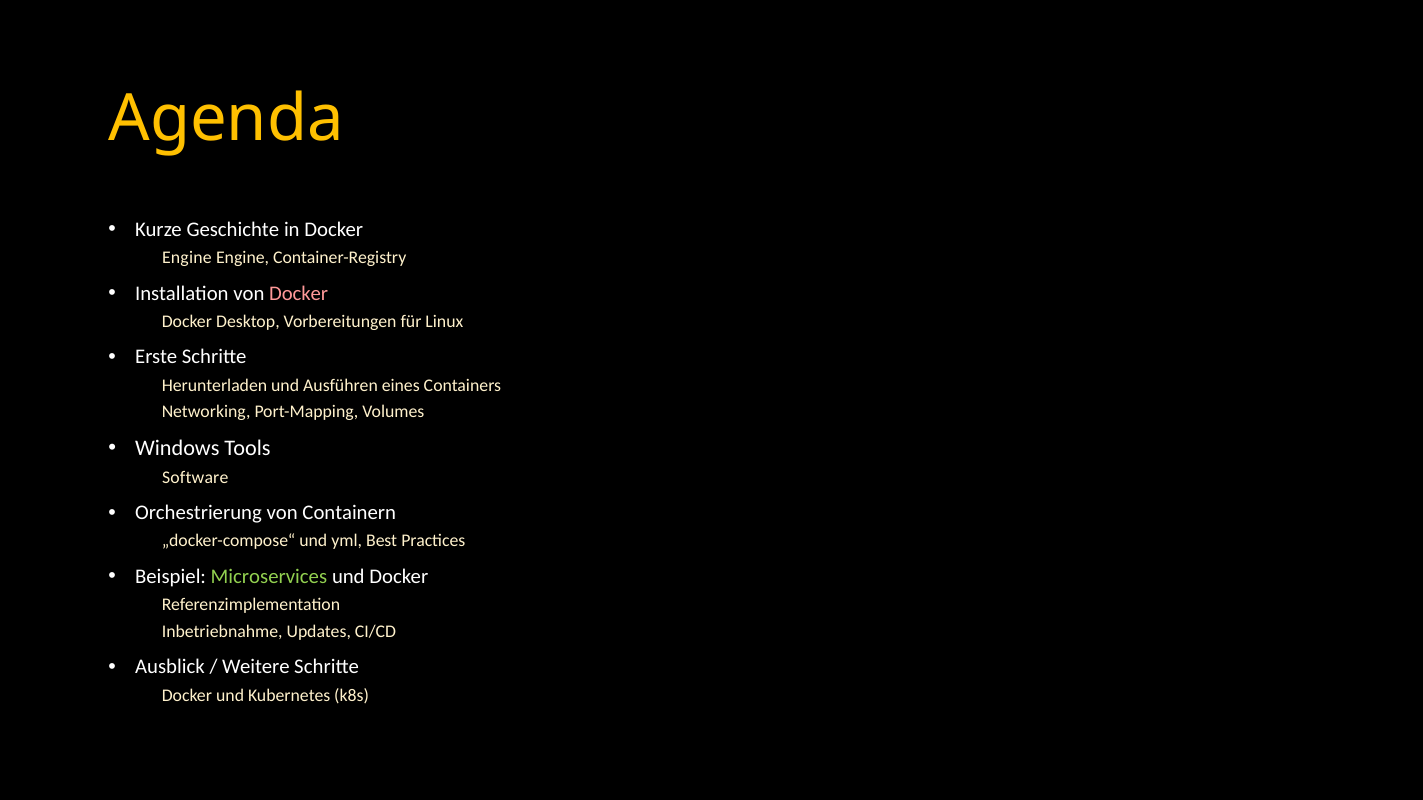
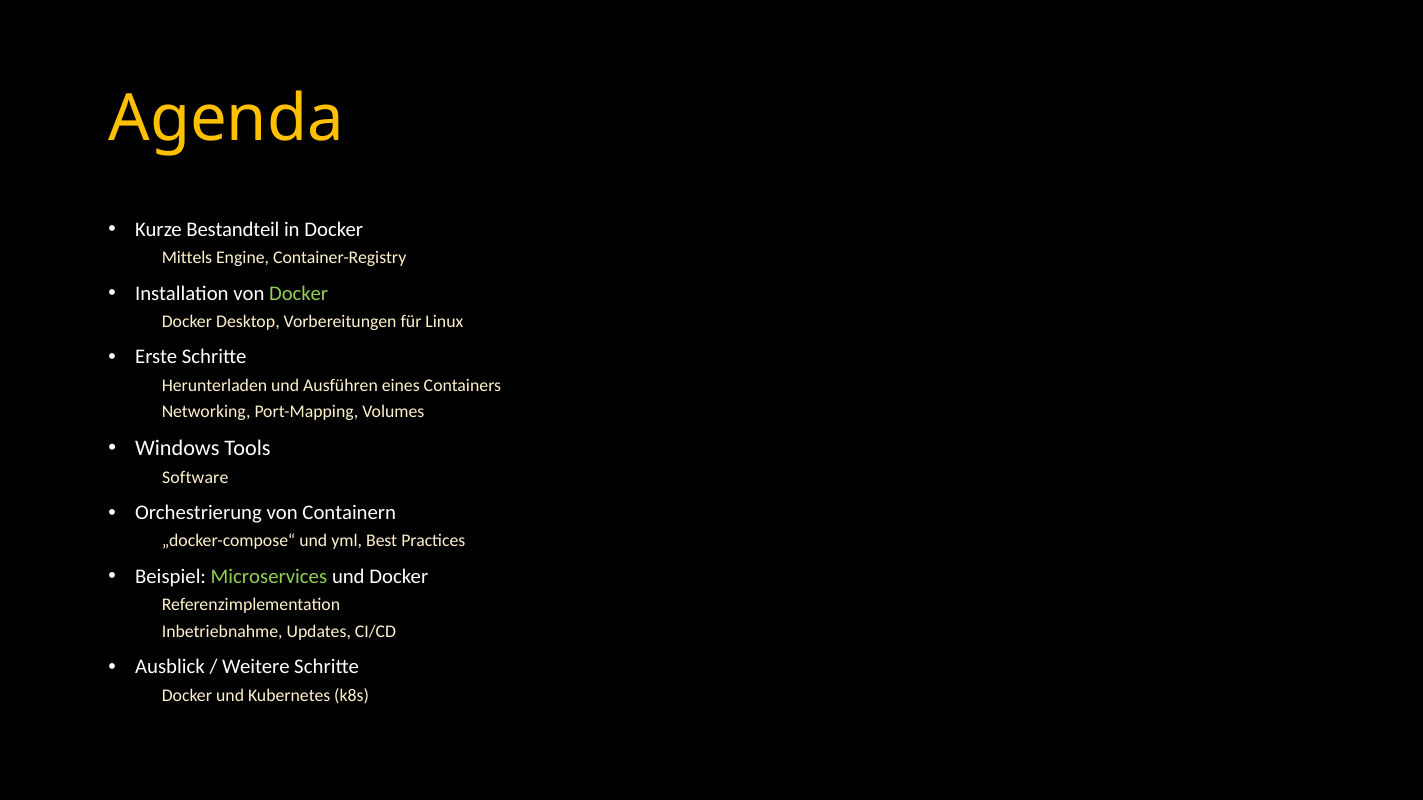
Geschichte: Geschichte -> Bestandteil
Engine at (187, 258): Engine -> Mittels
Docker at (299, 293) colour: pink -> light green
